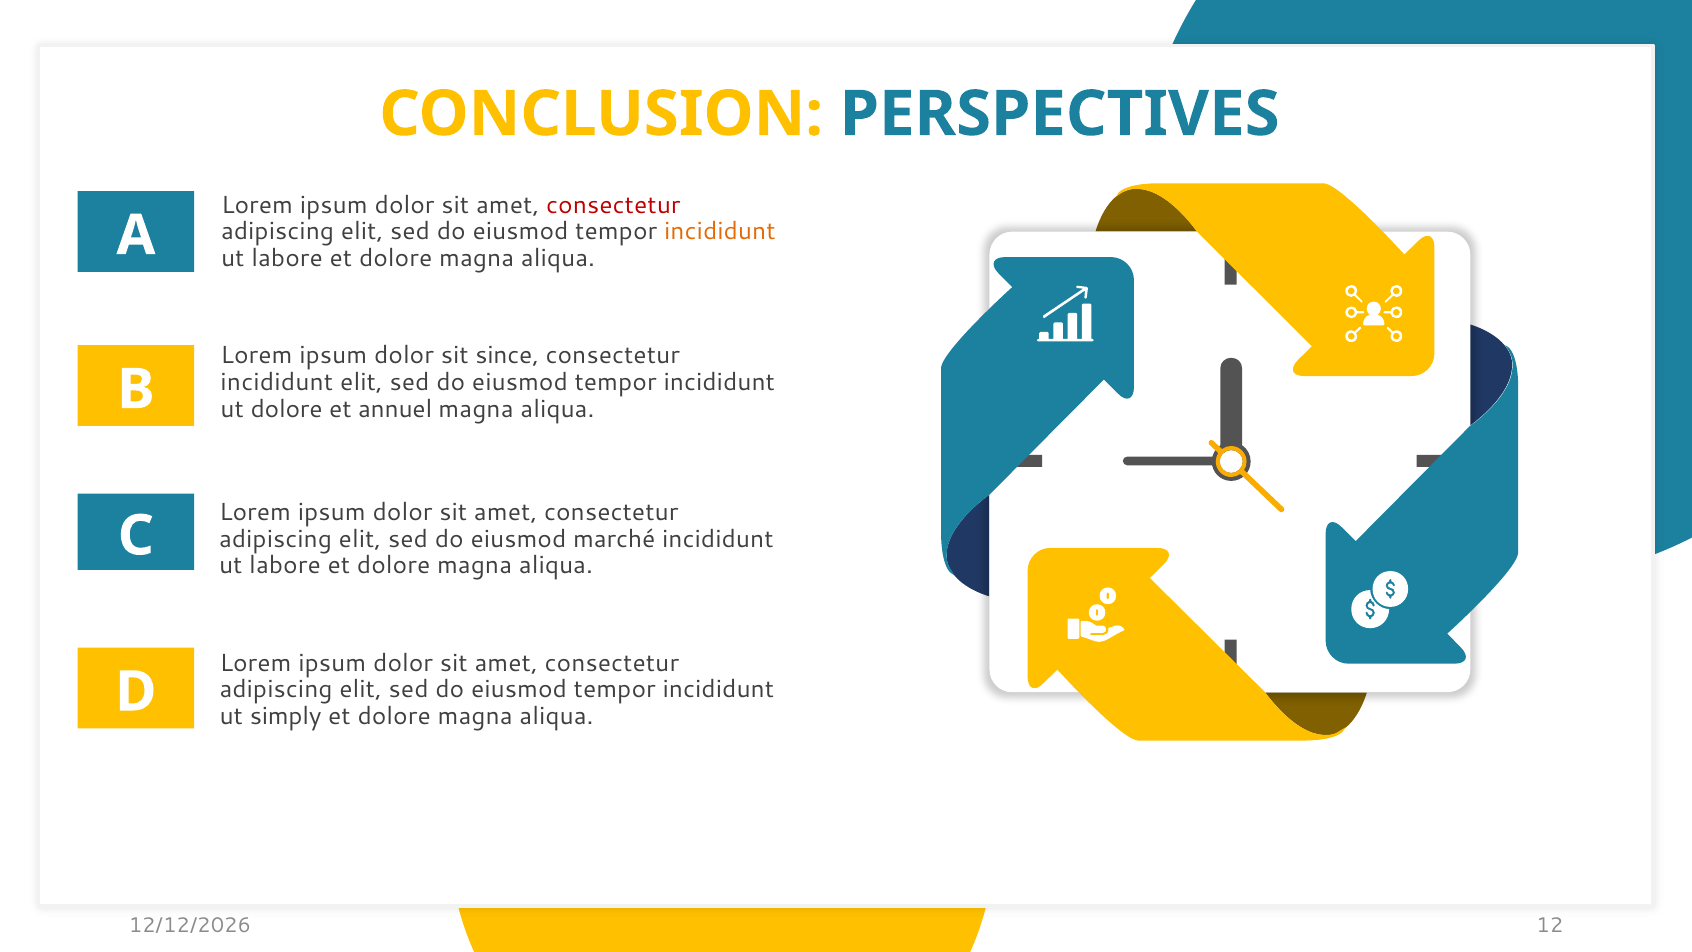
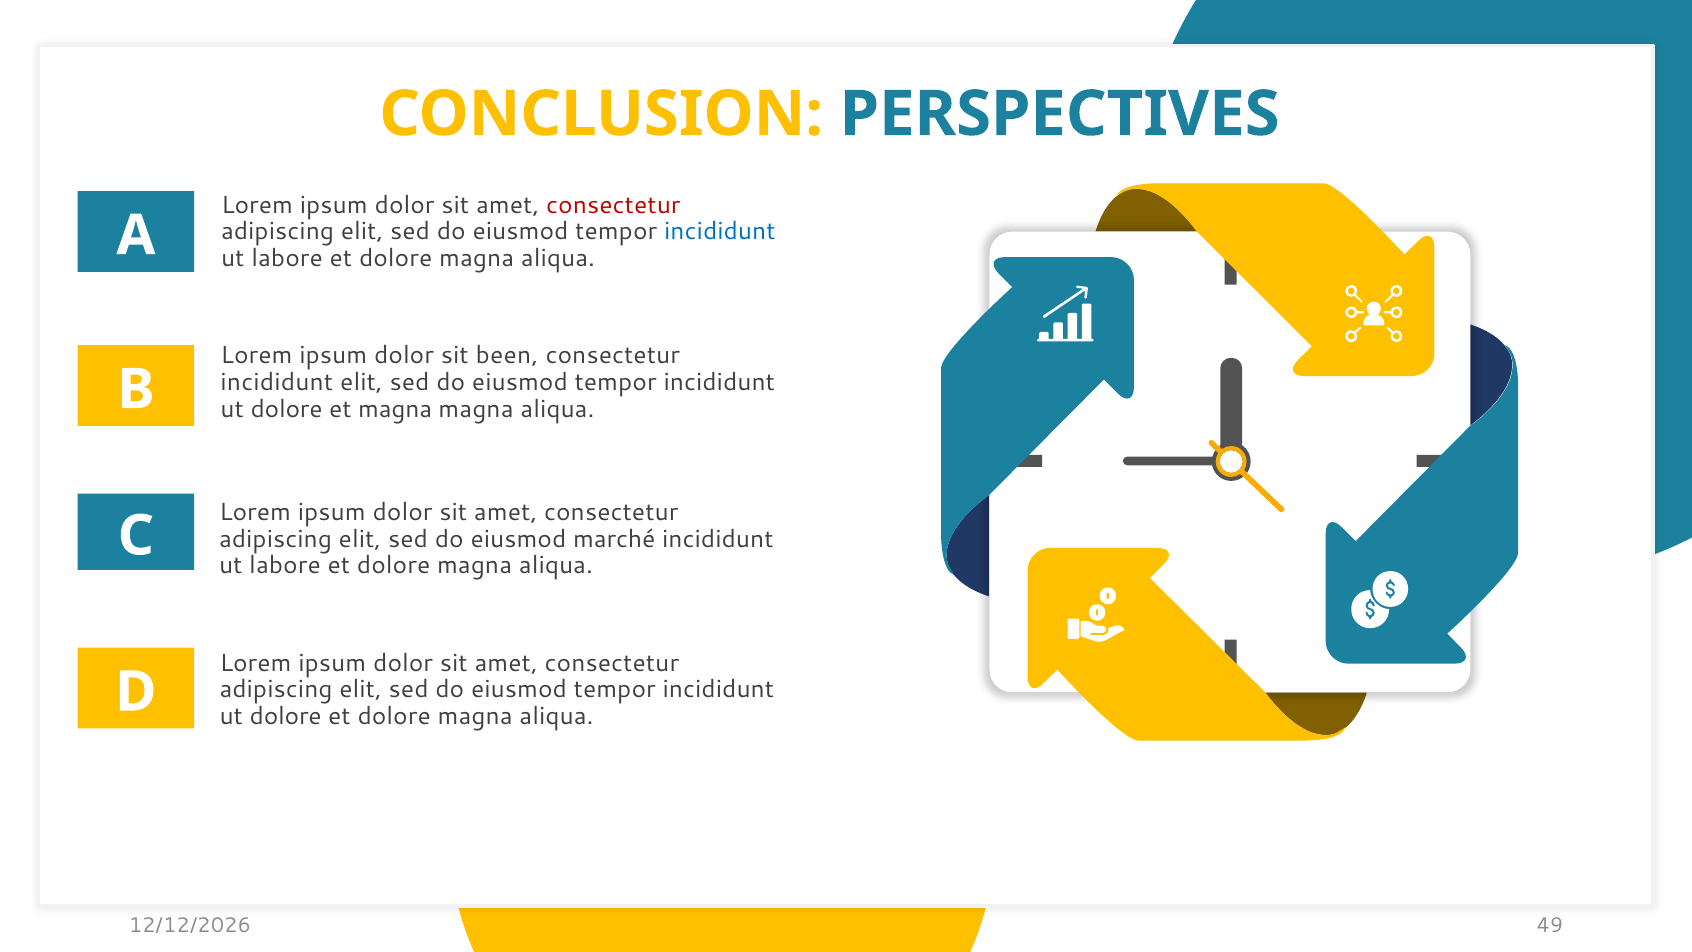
incididunt at (720, 232) colour: orange -> blue
since: since -> been
et annuel: annuel -> magna
simply at (286, 716): simply -> dolore
12: 12 -> 49
